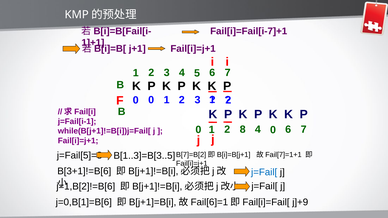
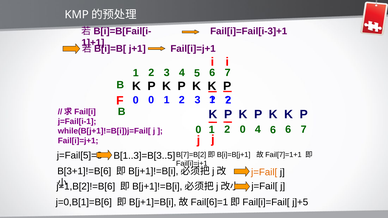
Fail[i]=Fail[i-7]+1: Fail[i]=Fail[i-7]+1 -> Fail[i]=Fail[i-3]+1
2 8: 8 -> 0
4 0: 0 -> 6
j=Fail[ at (264, 172) colour: blue -> orange
j]+9: j]+9 -> j]+5
